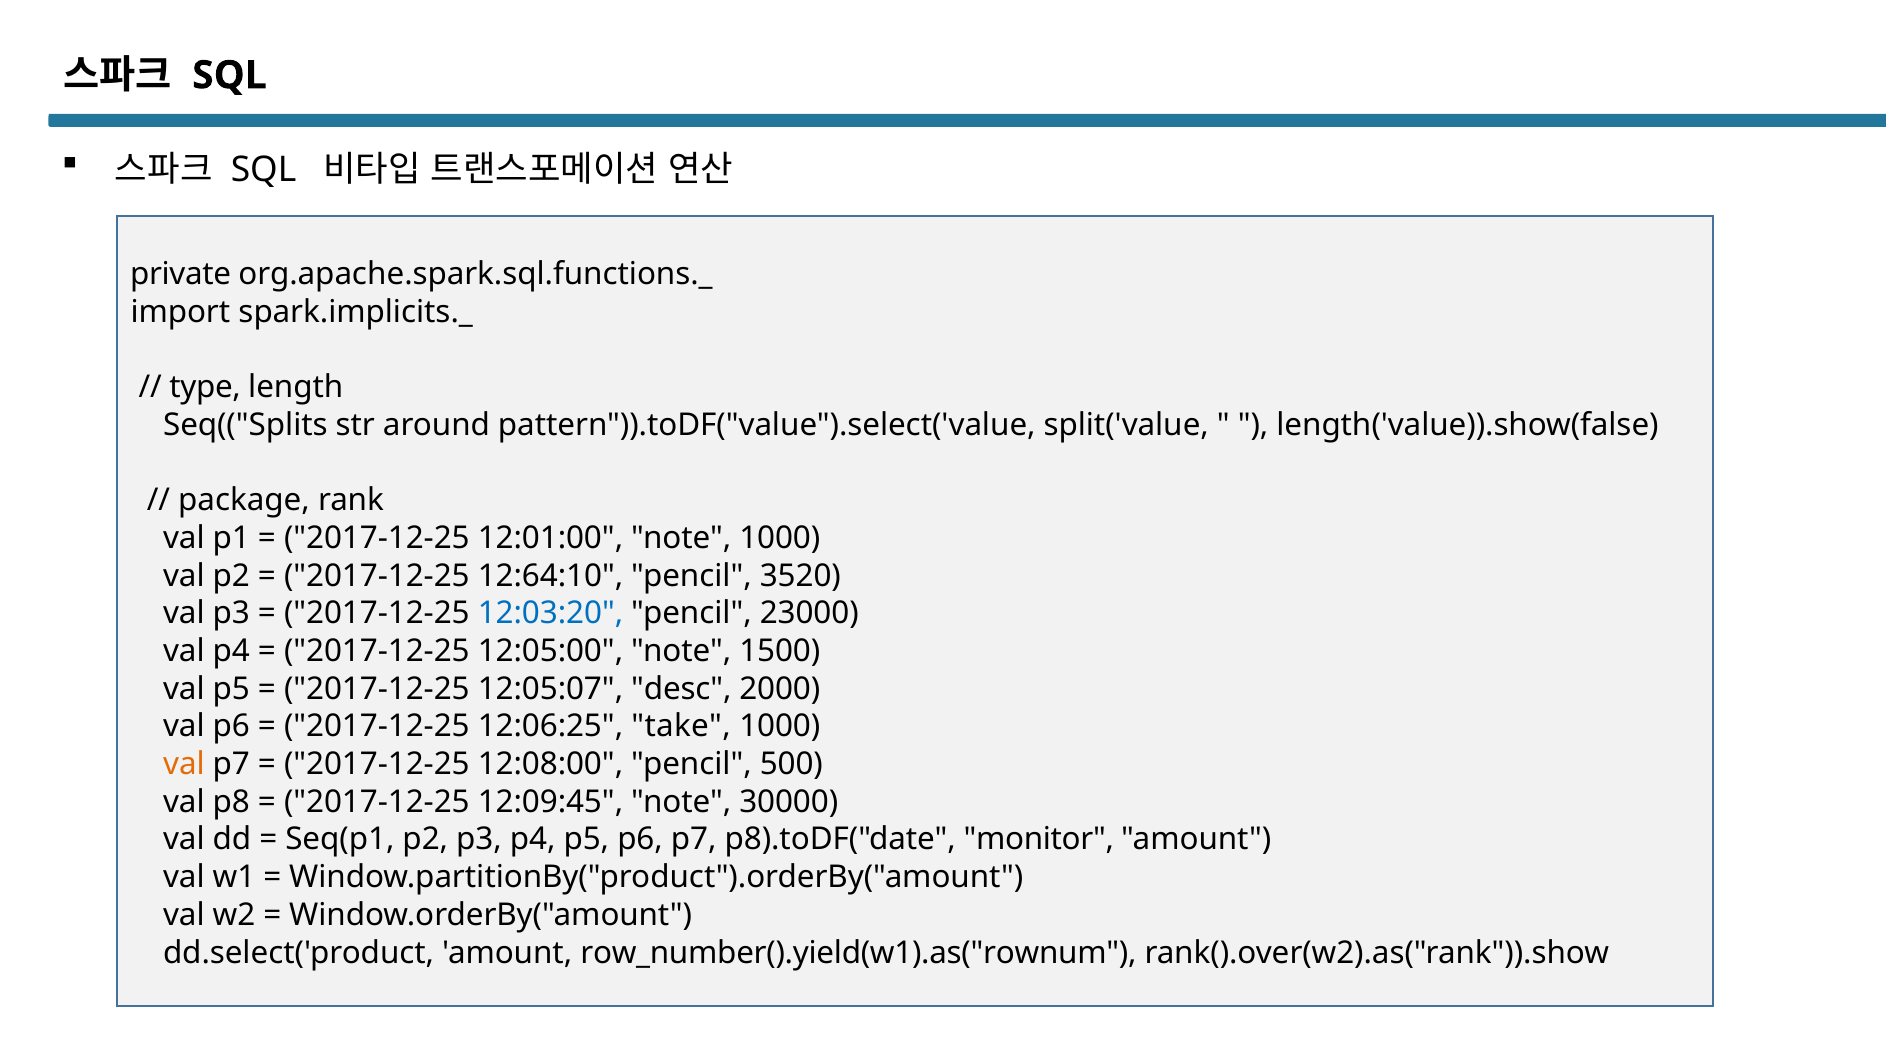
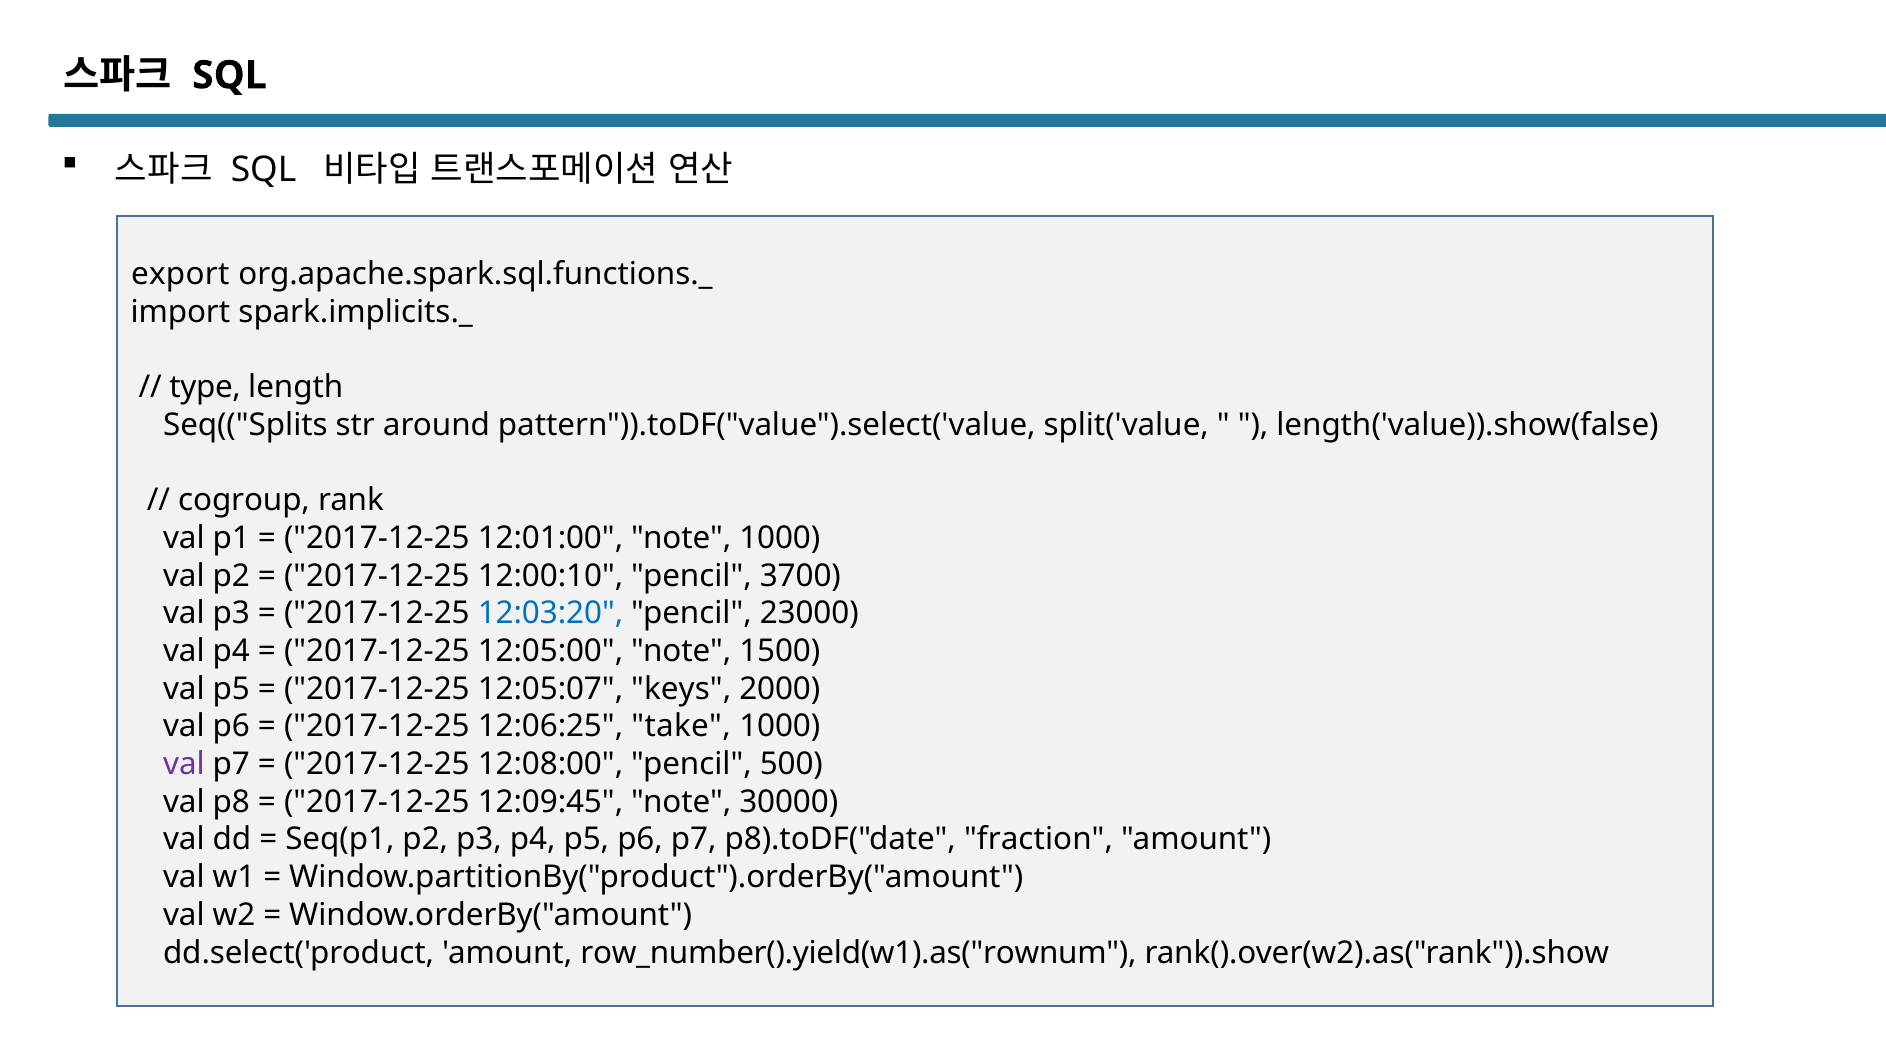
private: private -> export
package: package -> cogroup
12:64:10: 12:64:10 -> 12:00:10
3520: 3520 -> 3700
desc: desc -> keys
val at (184, 764) colour: orange -> purple
monitor: monitor -> fraction
